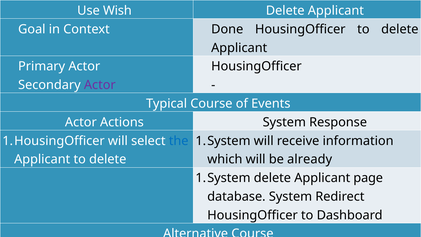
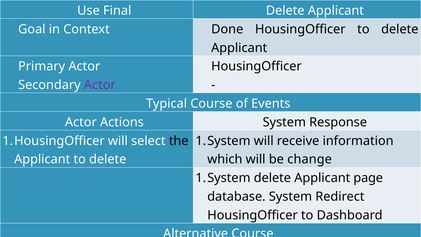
Wish: Wish -> Final
the colour: blue -> black
already: already -> change
